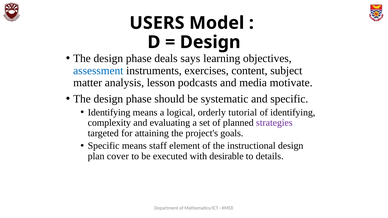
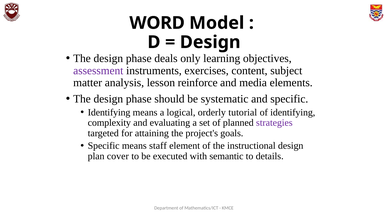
USERS: USERS -> WORD
says: says -> only
assessment colour: blue -> purple
podcasts: podcasts -> reinforce
motivate: motivate -> elements
desirable: desirable -> semantic
